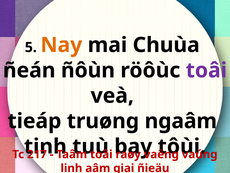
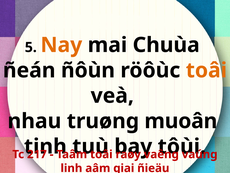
toâi at (206, 70) colour: purple -> orange
tieáp: tieáp -> nhau
ngaâm: ngaâm -> muoân
